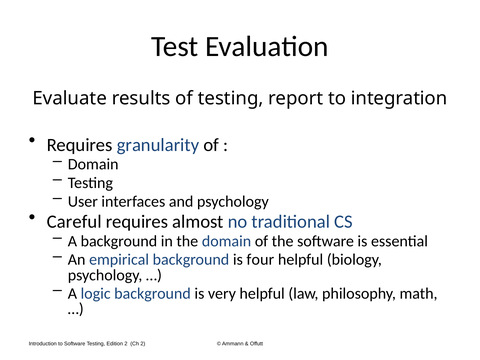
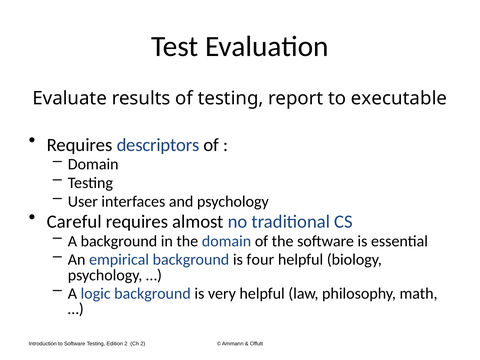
integration: integration -> executable
granularity: granularity -> descriptors
